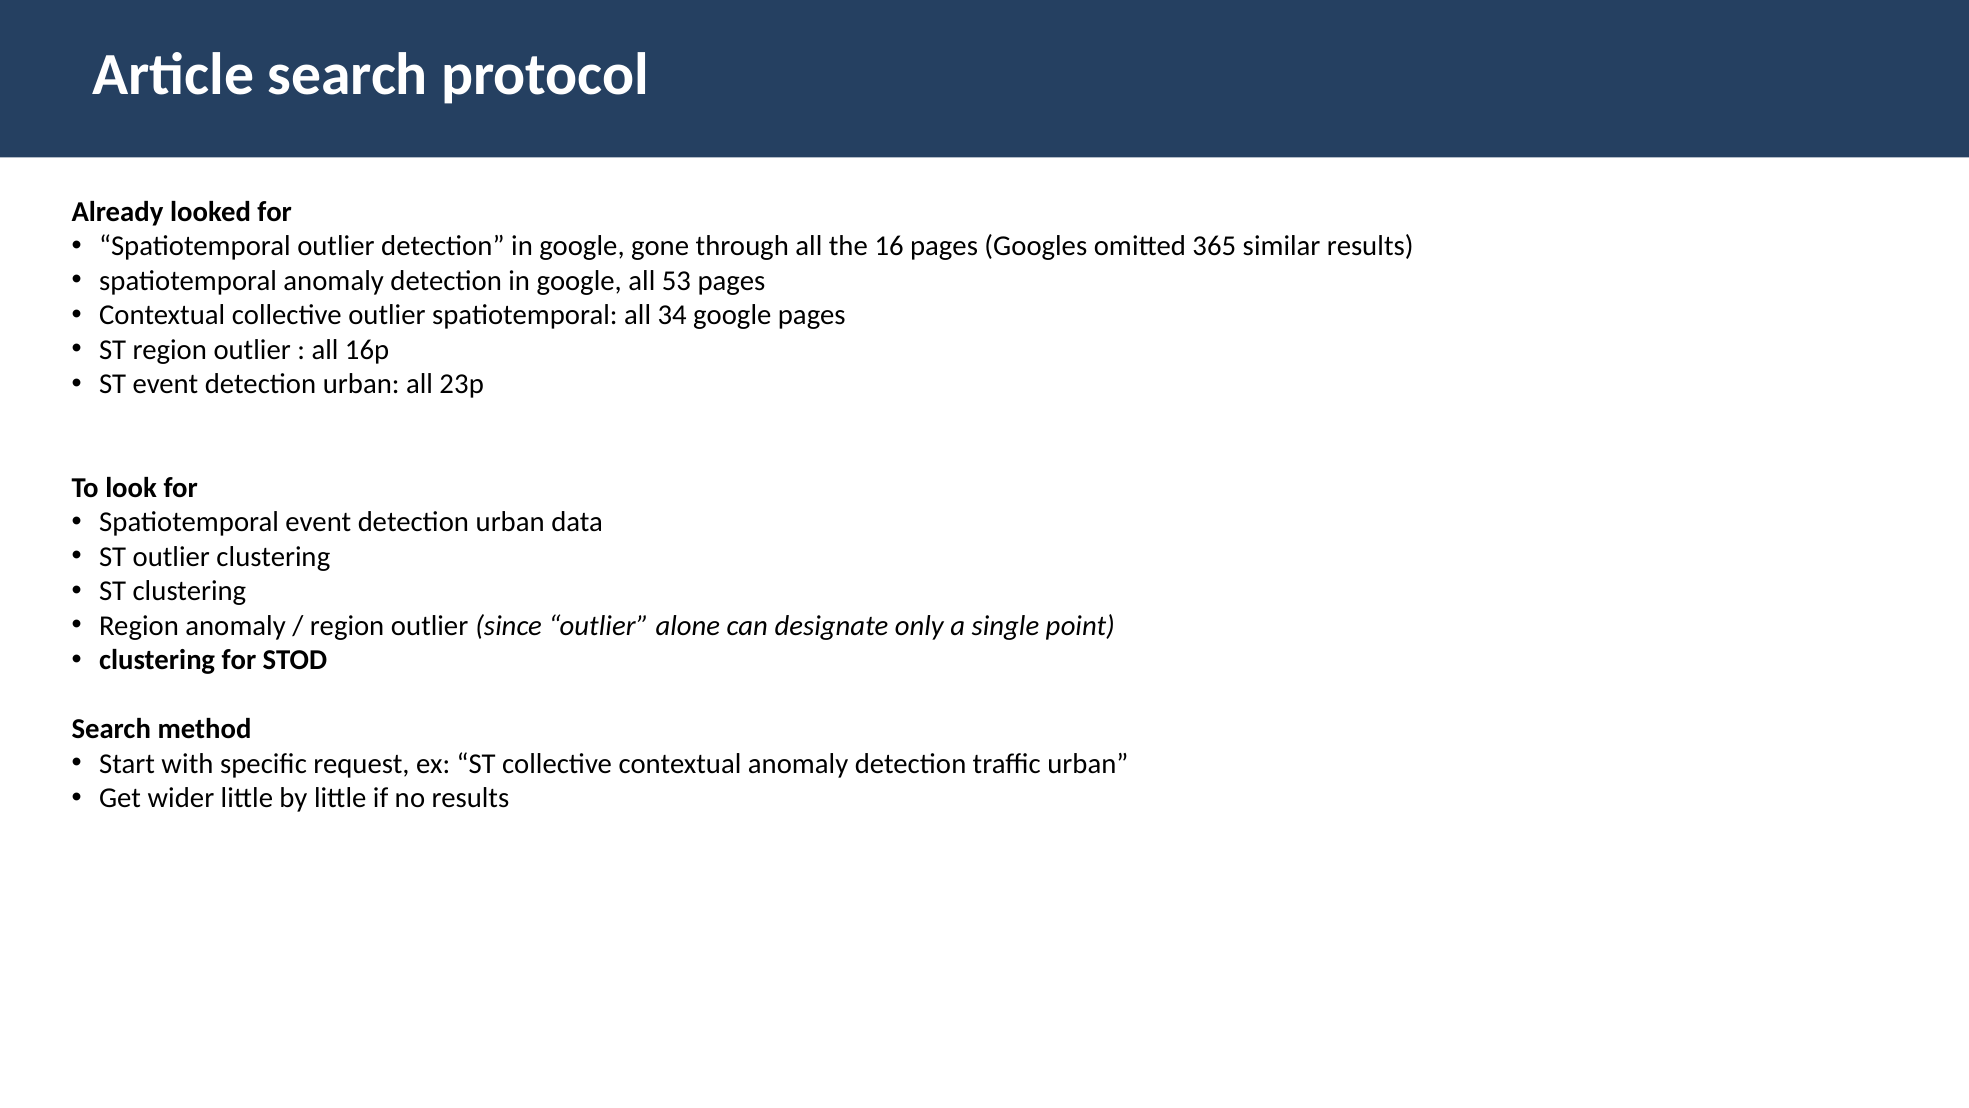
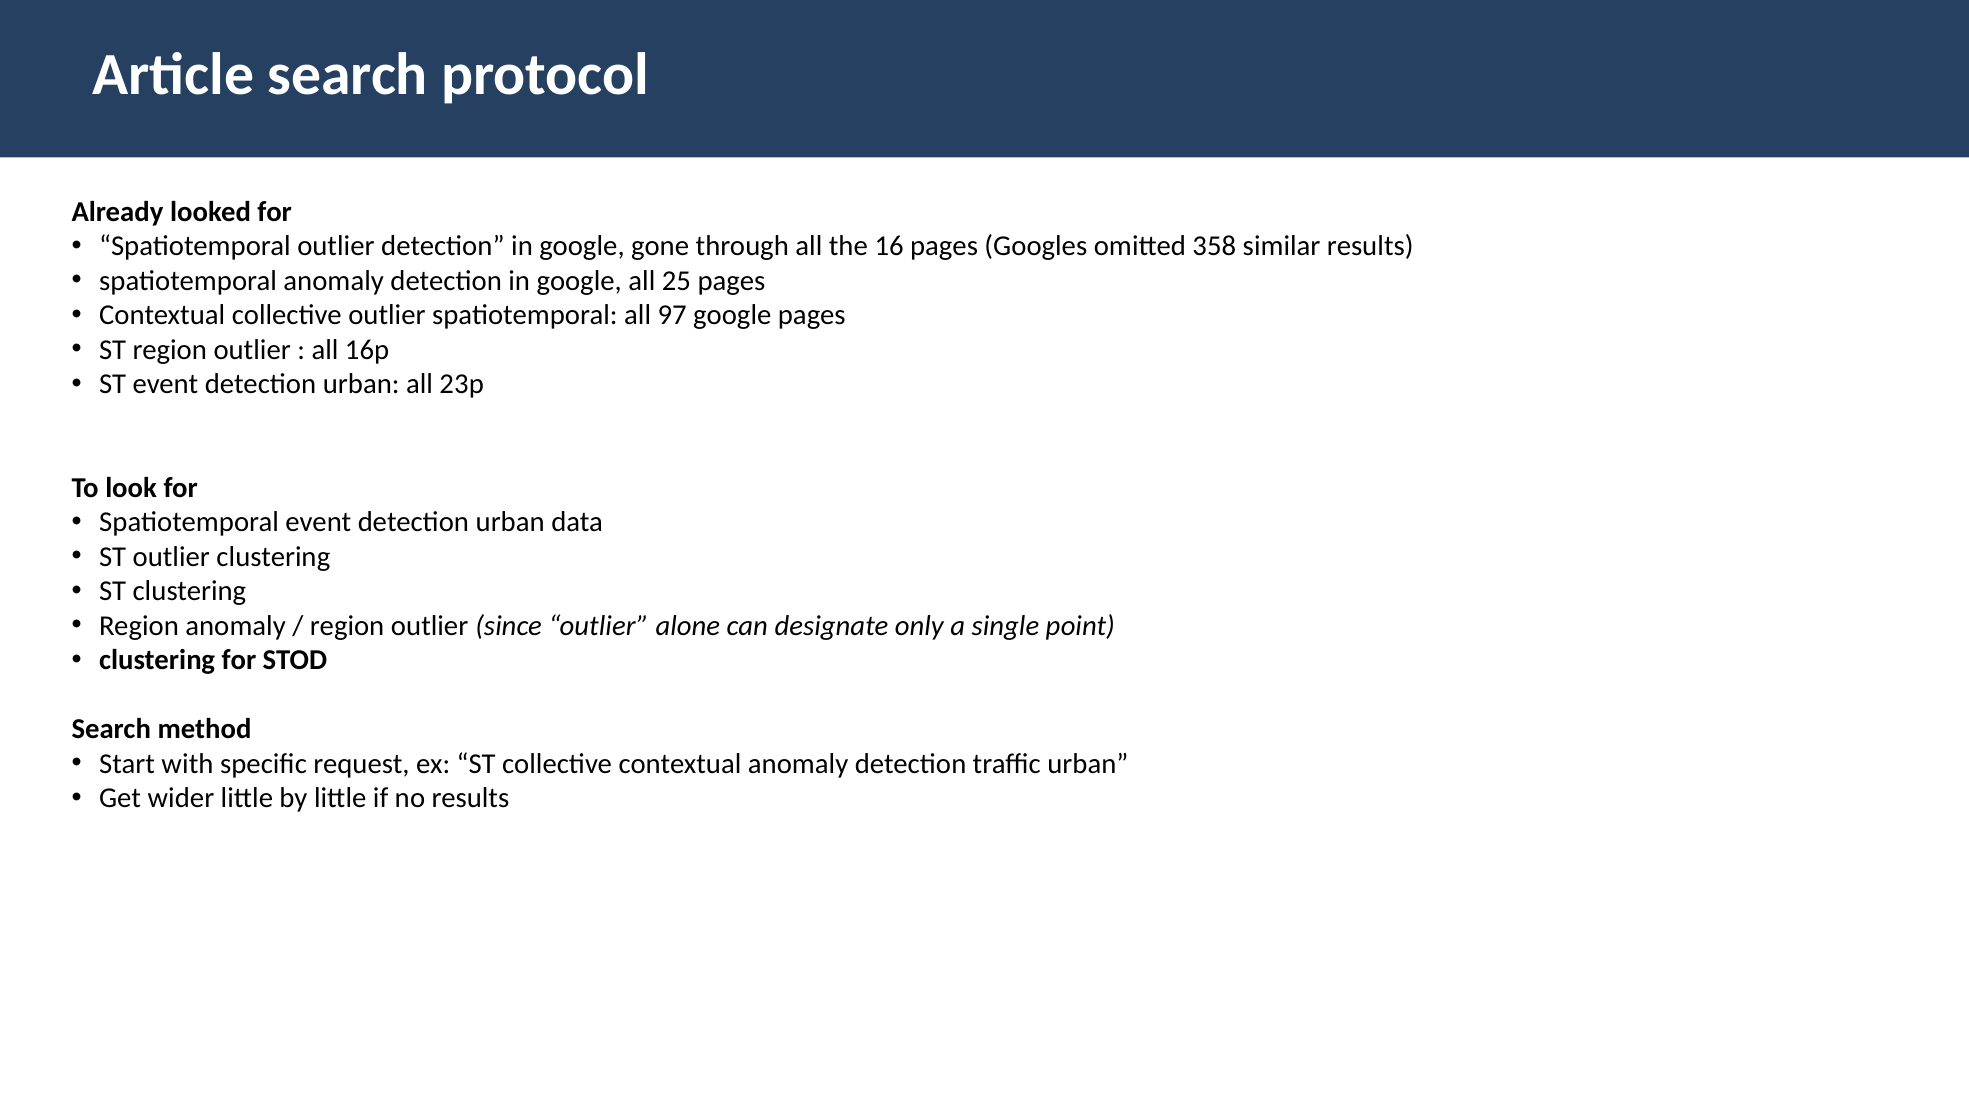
365: 365 -> 358
53: 53 -> 25
34: 34 -> 97
